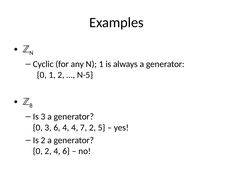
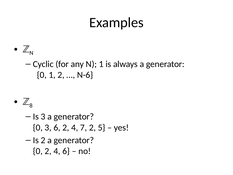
N-5: N-5 -> N-6
6 4: 4 -> 2
